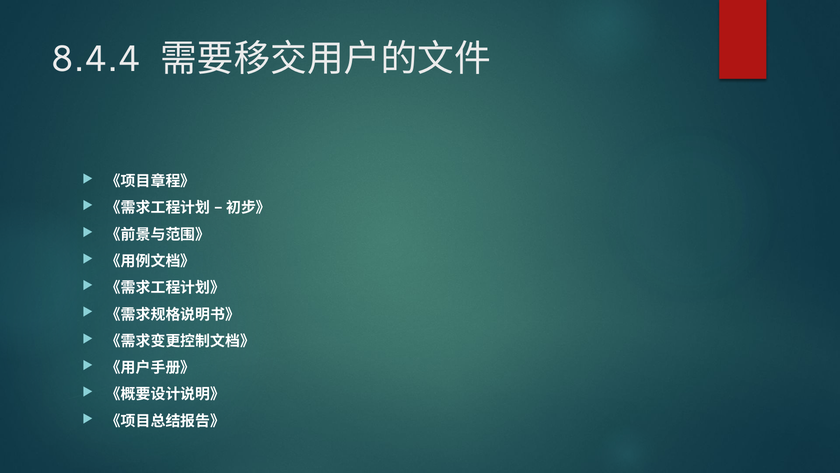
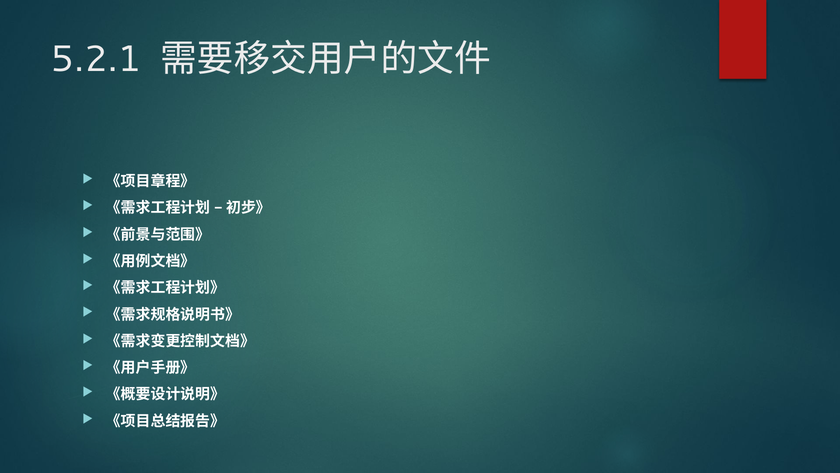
8.4.4: 8.4.4 -> 5.2.1
